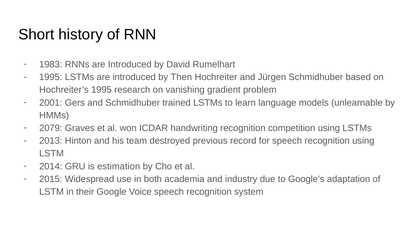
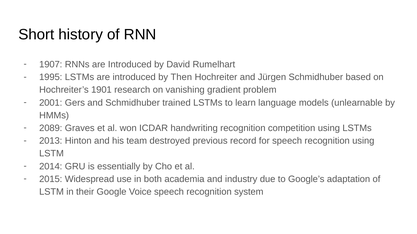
1983: 1983 -> 1907
Hochreiter’s 1995: 1995 -> 1901
2079: 2079 -> 2089
estimation: estimation -> essentially
